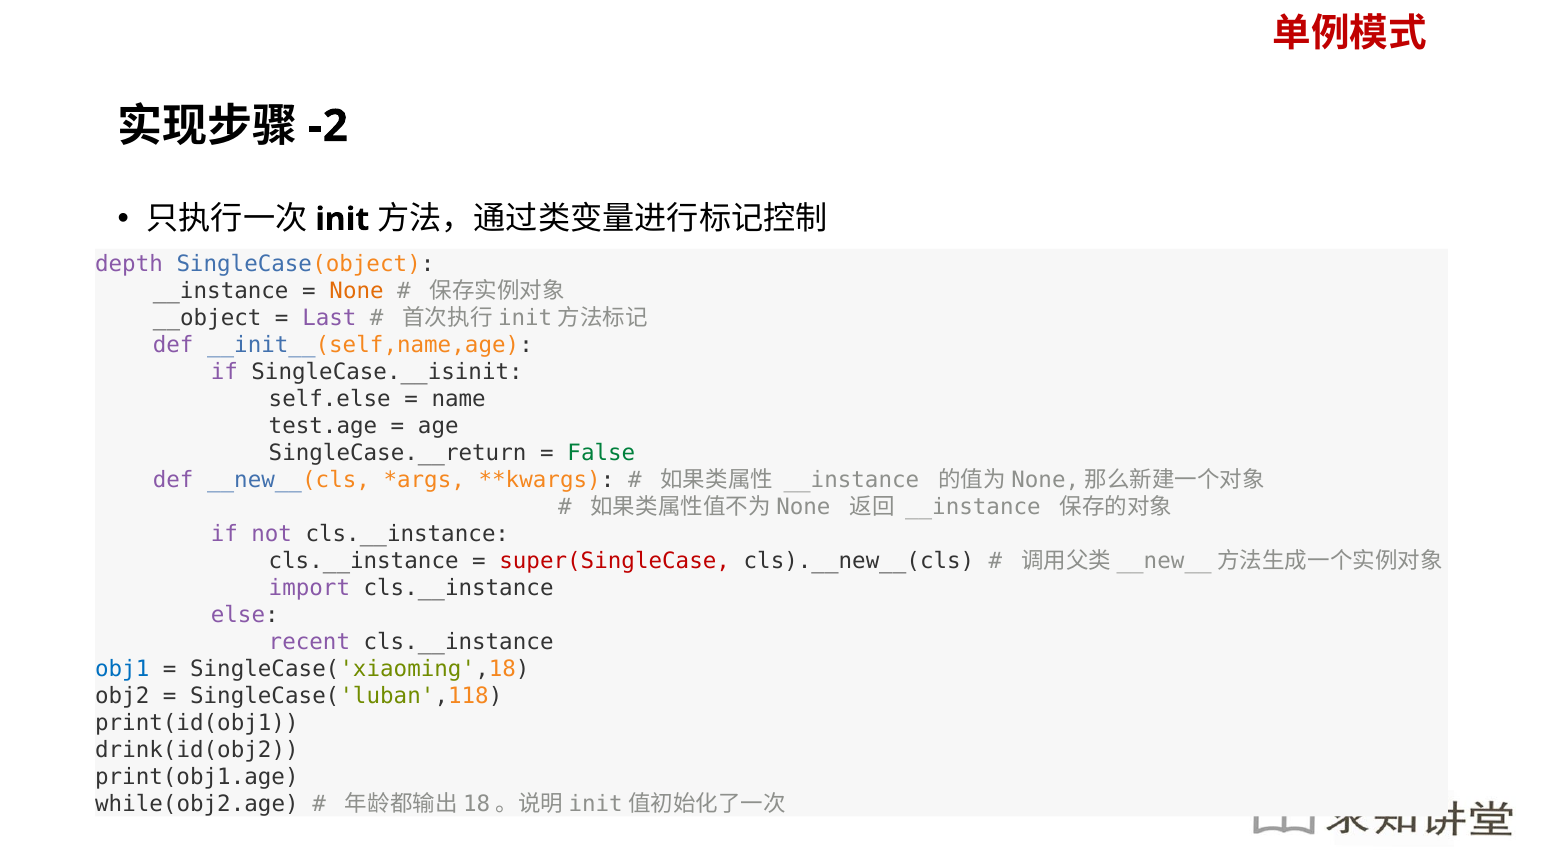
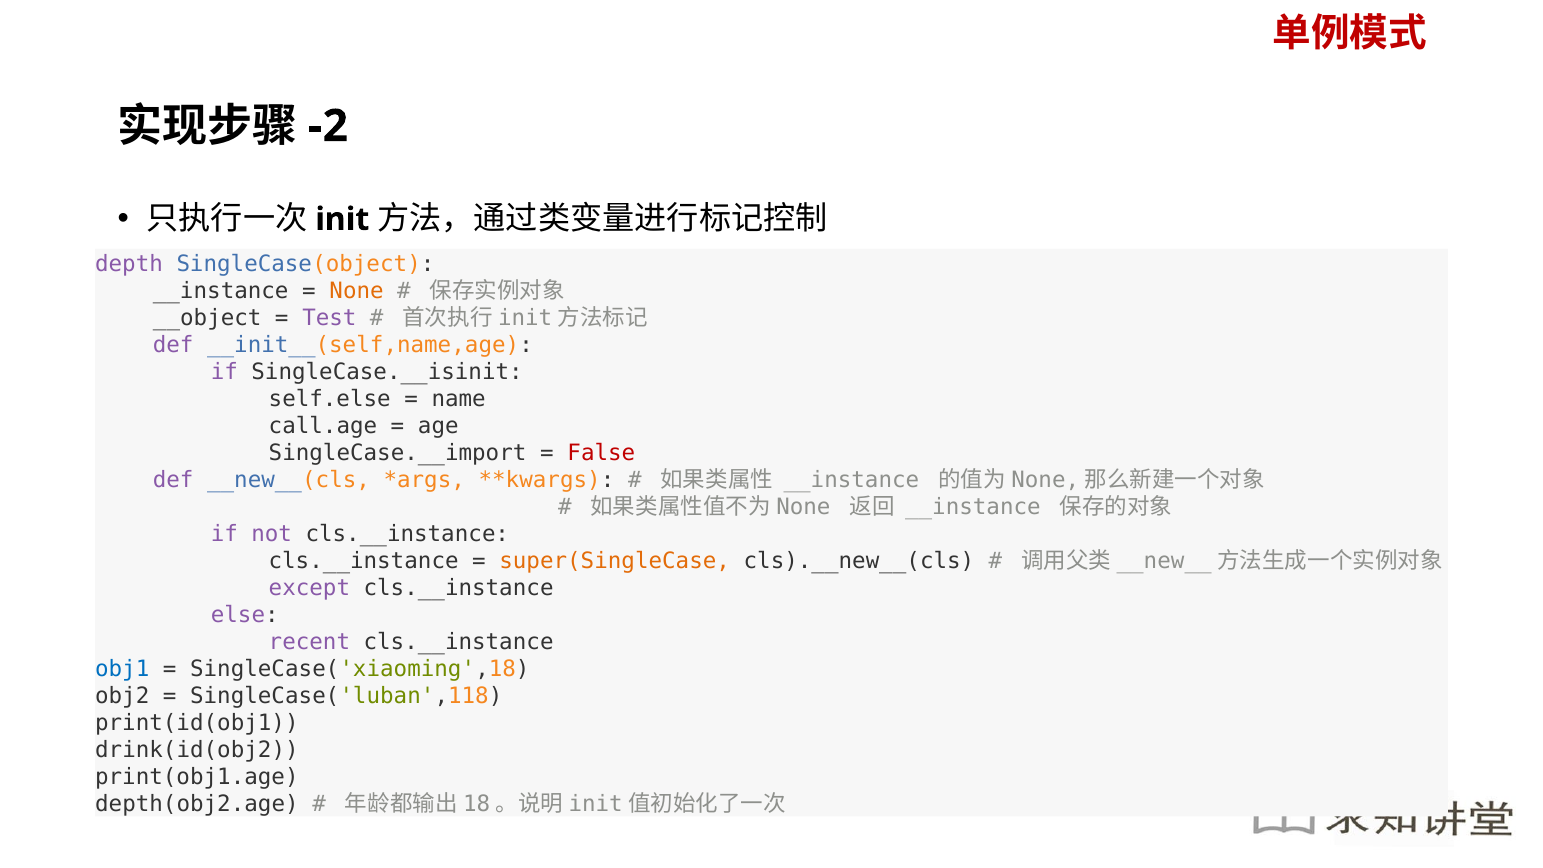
Last: Last -> Test
test.age: test.age -> call.age
SingleCase.__return: SingleCase.__return -> SingleCase.__import
False colour: green -> red
super(SingleCase colour: red -> orange
import: import -> except
while(obj2.age: while(obj2.age -> depth(obj2.age
